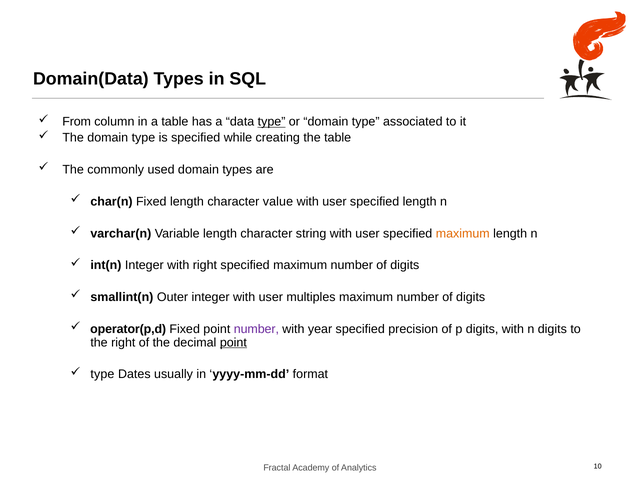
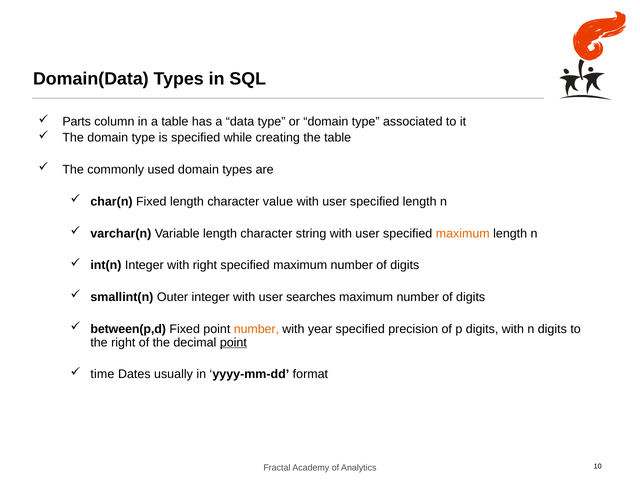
From: From -> Parts
type at (272, 122) underline: present -> none
multiples: multiples -> searches
operator(p,d: operator(p,d -> between(p,d
number at (256, 329) colour: purple -> orange
type at (102, 374): type -> time
